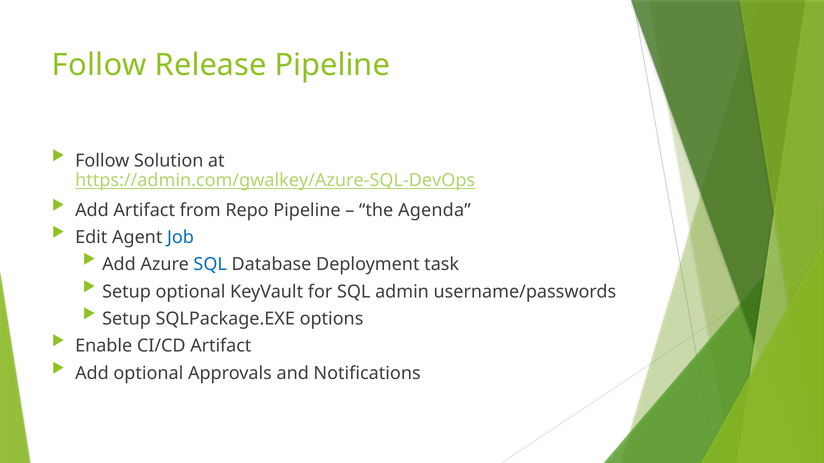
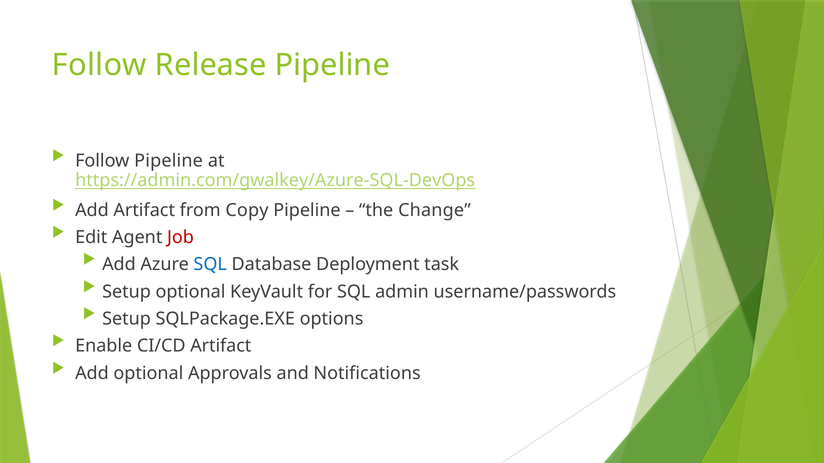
Follow Solution: Solution -> Pipeline
Repo: Repo -> Copy
Agenda: Agenda -> Change
Job colour: blue -> red
